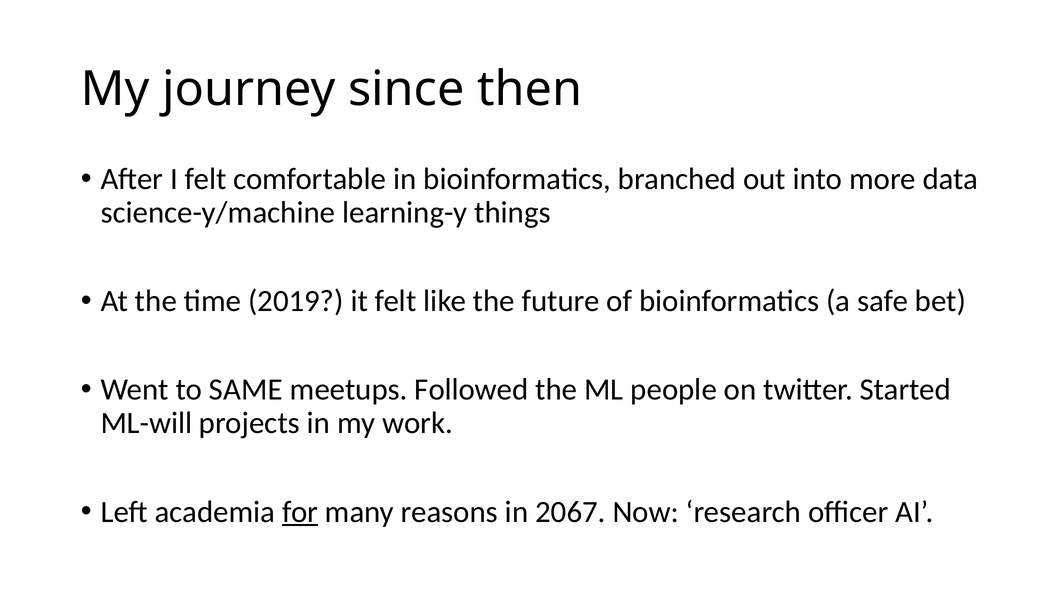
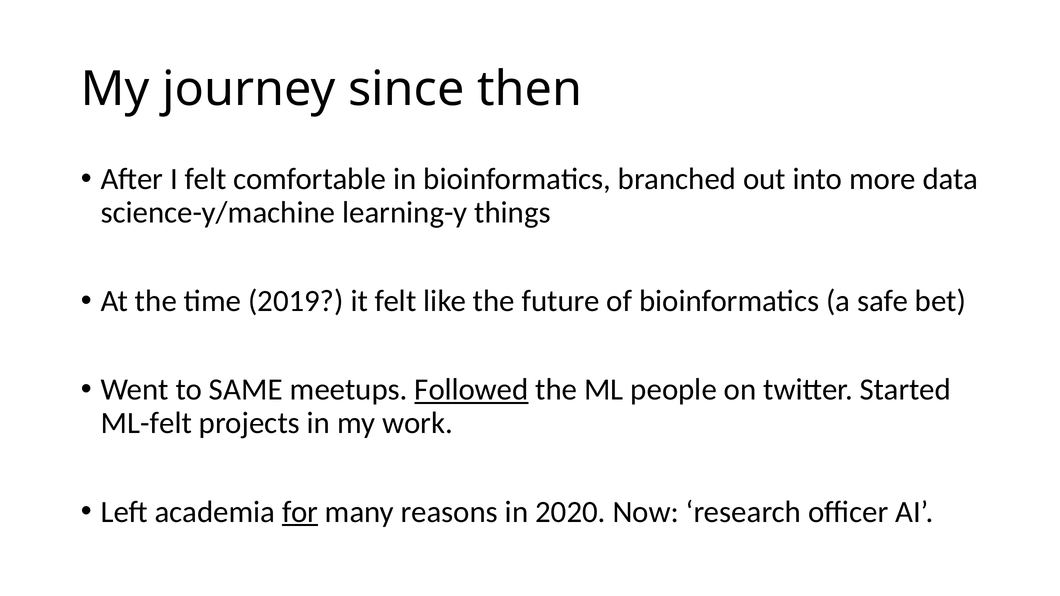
Followed underline: none -> present
ML-will: ML-will -> ML-felt
2067: 2067 -> 2020
